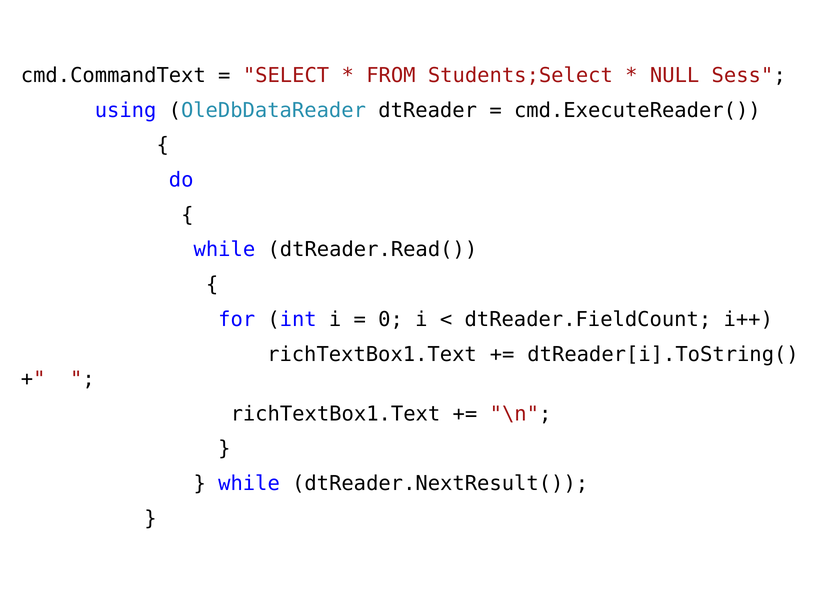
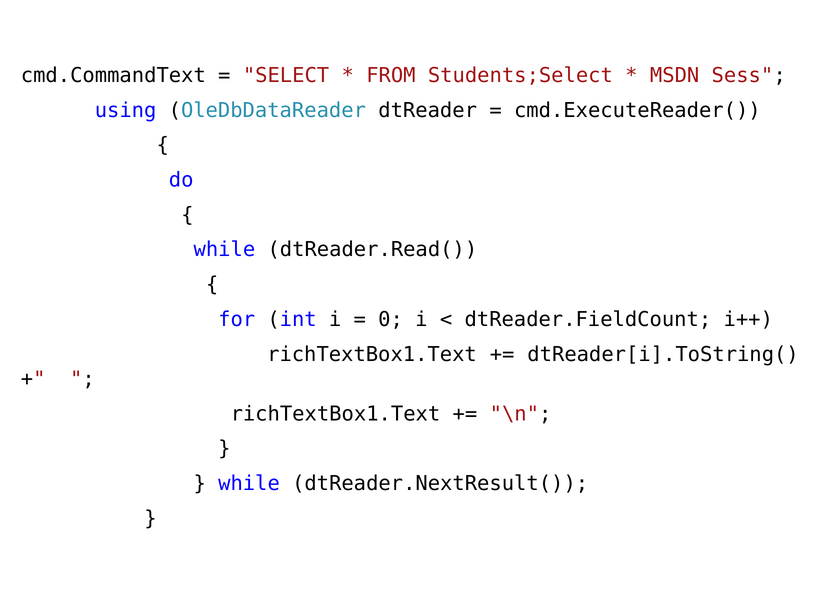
NULL: NULL -> MSDN
